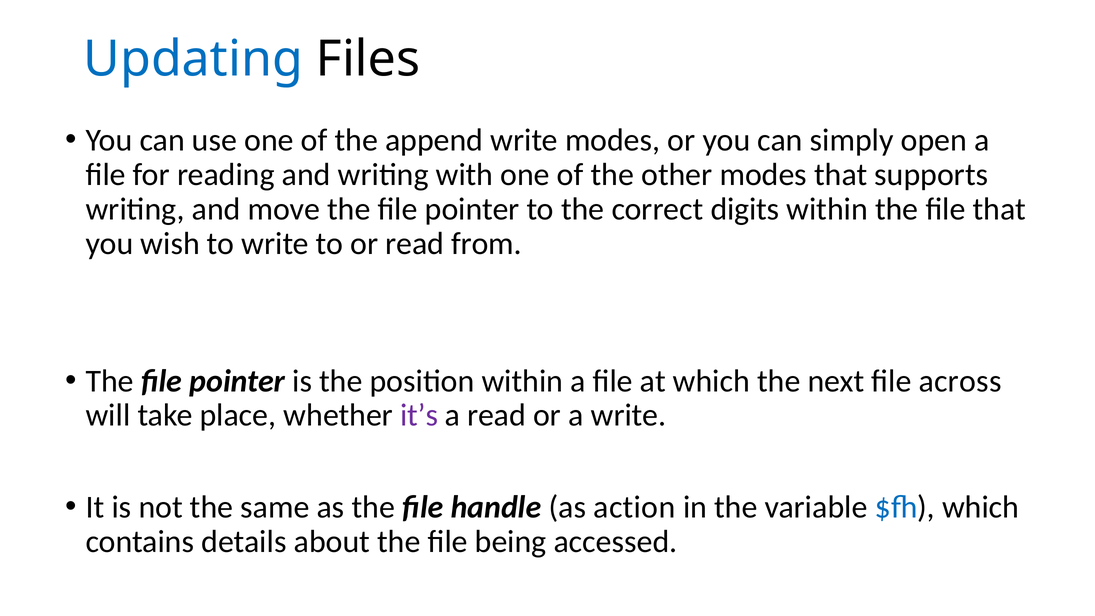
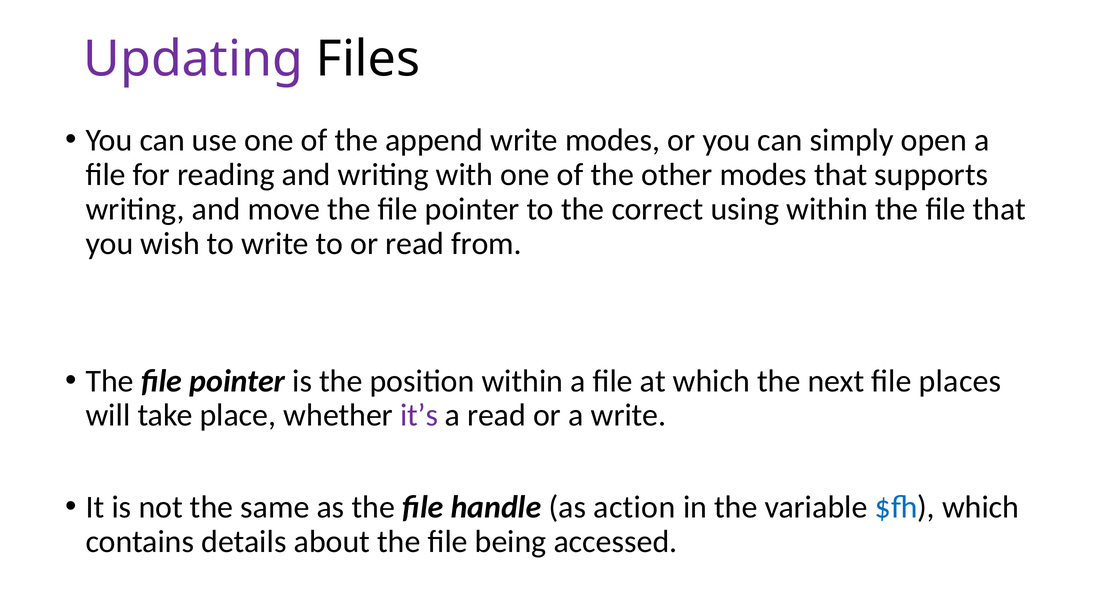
Updating colour: blue -> purple
digits: digits -> using
across: across -> places
